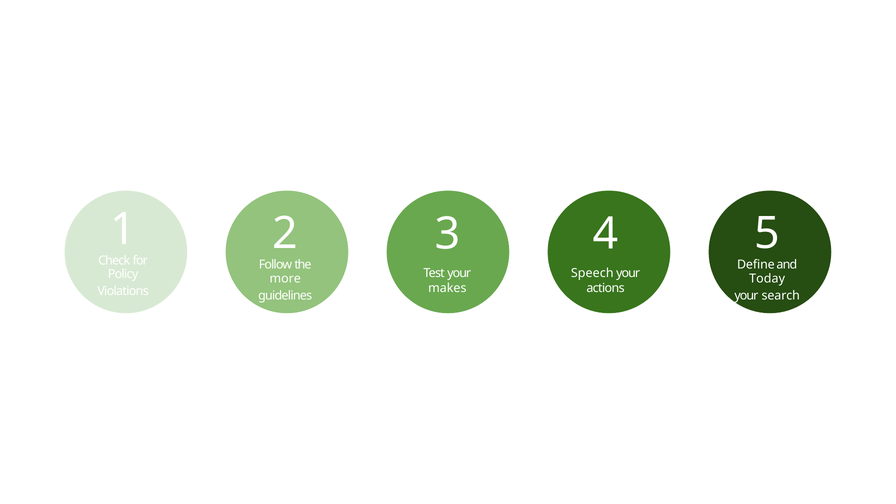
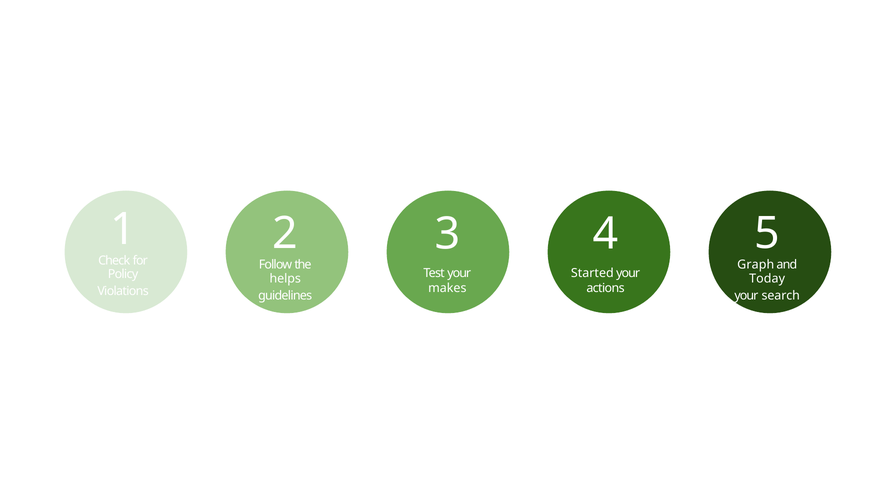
Define: Define -> Graph
Speech: Speech -> Started
more: more -> helps
